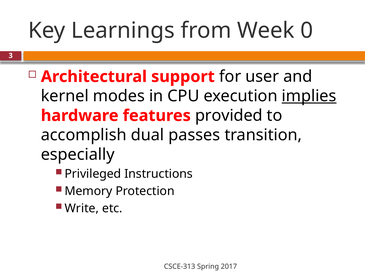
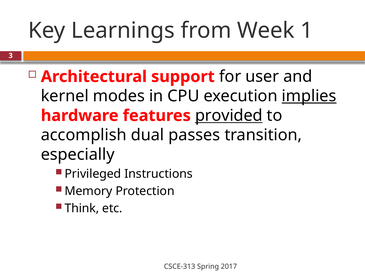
0: 0 -> 1
provided underline: none -> present
Write: Write -> Think
